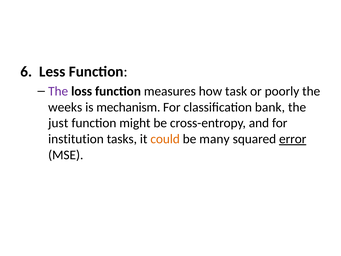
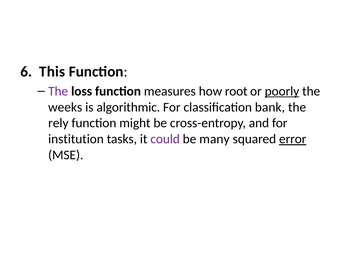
Less: Less -> This
task: task -> root
poorly underline: none -> present
mechanism: mechanism -> algorithmic
just: just -> rely
could colour: orange -> purple
